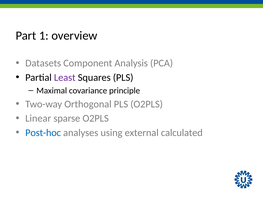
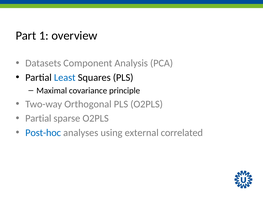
Least colour: purple -> blue
Linear at (38, 119): Linear -> Partial
calculated: calculated -> correlated
